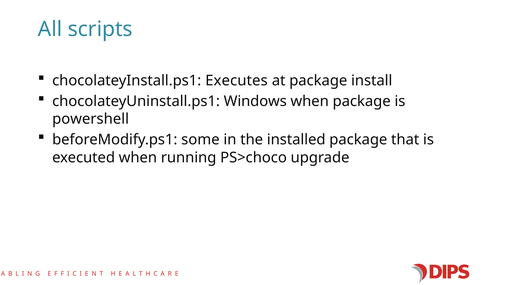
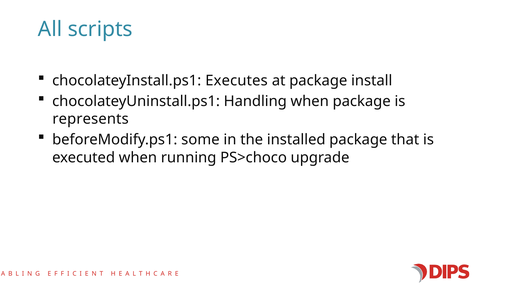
Windows: Windows -> Handling
powershell: powershell -> represents
